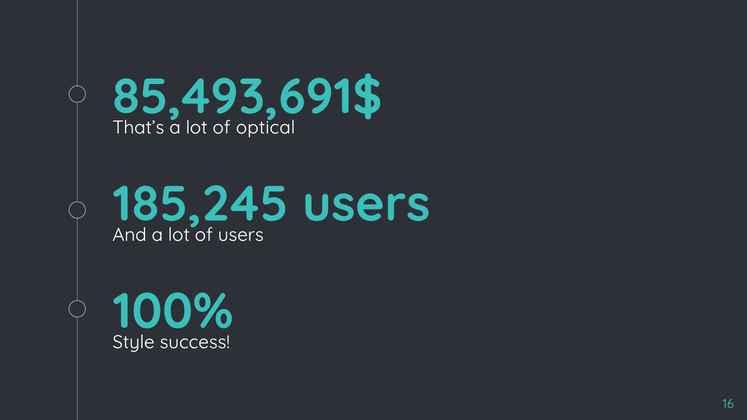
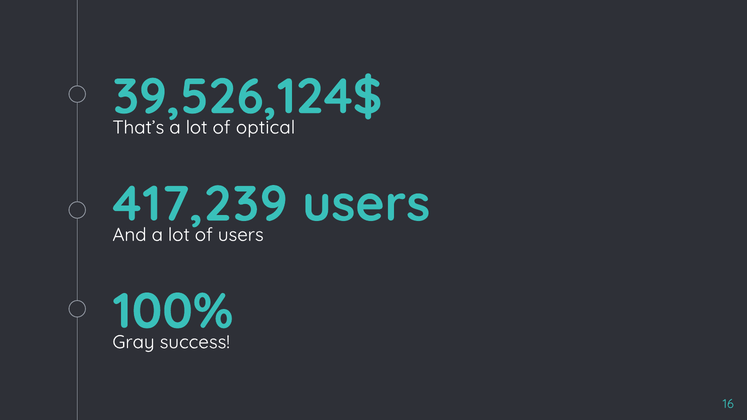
85,493,691$: 85,493,691$ -> 39,526,124$
185,245: 185,245 -> 417,239
Style: Style -> Gray
